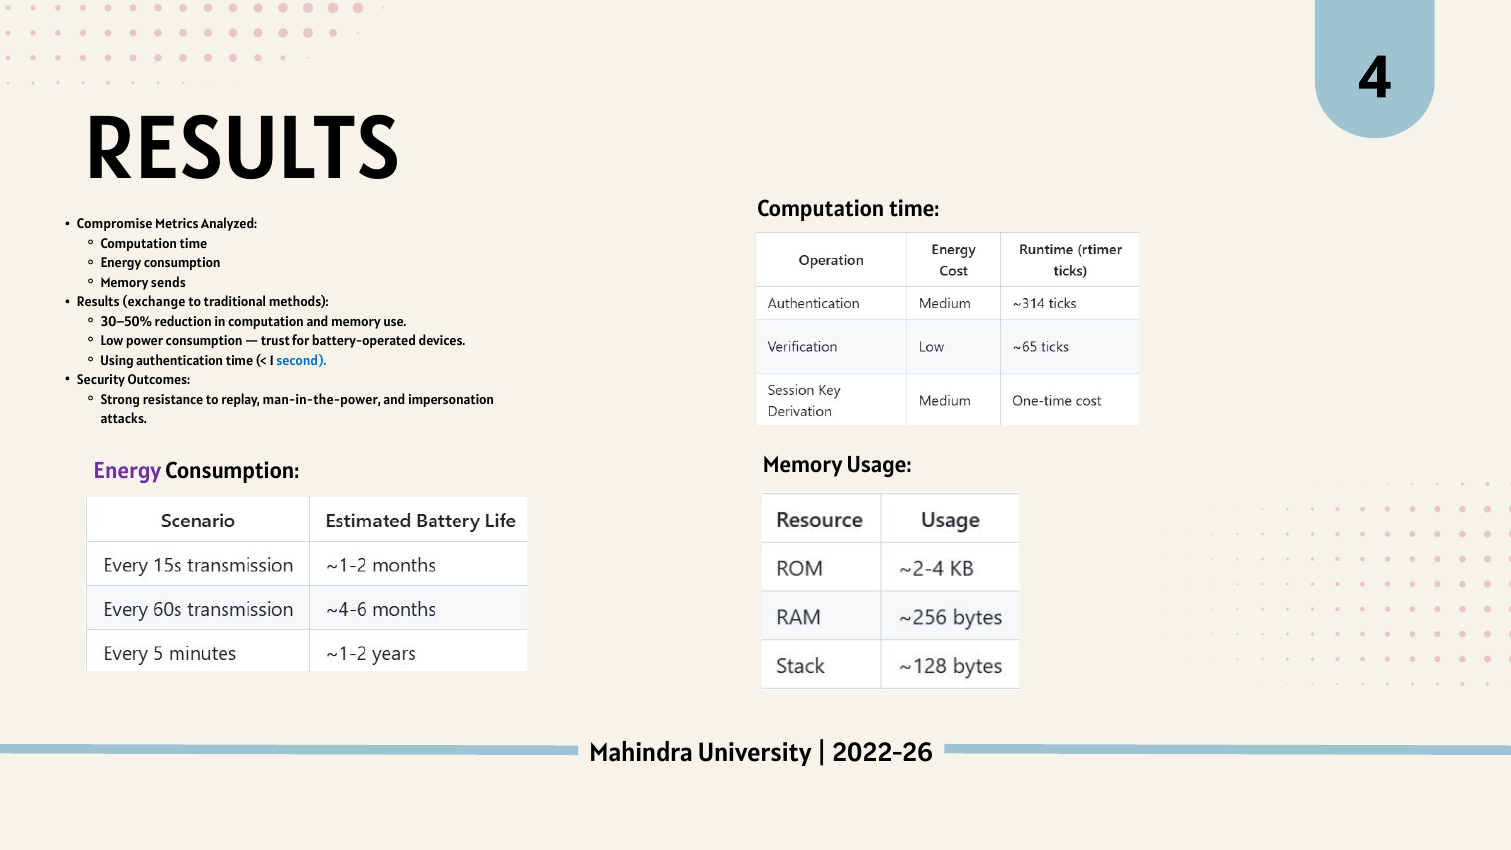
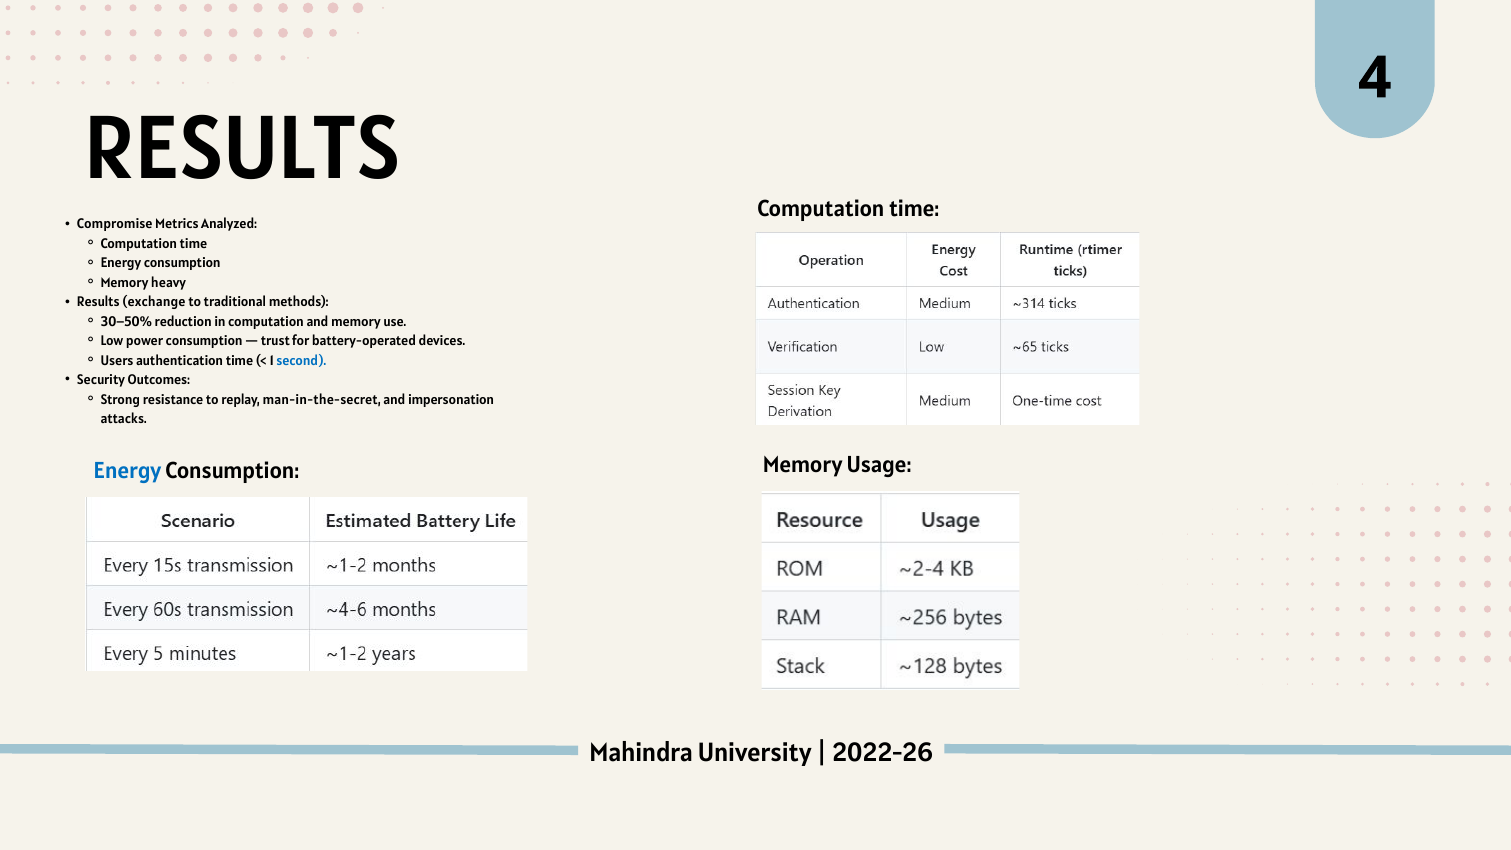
sends: sends -> heavy
Using: Using -> Users
man-in-the-power: man-in-the-power -> man-in-the-secret
Energy at (127, 471) colour: purple -> blue
